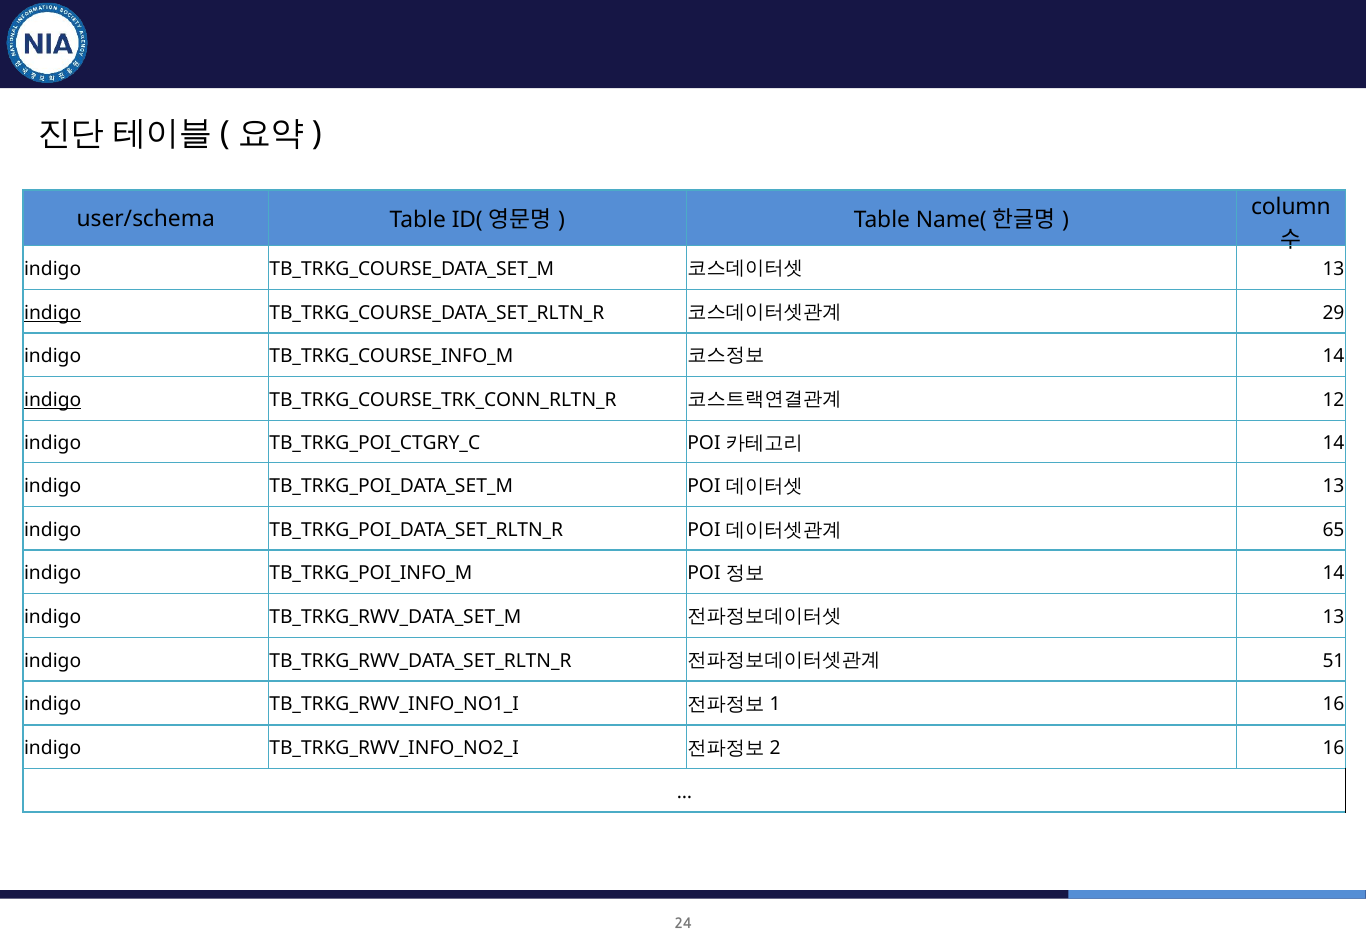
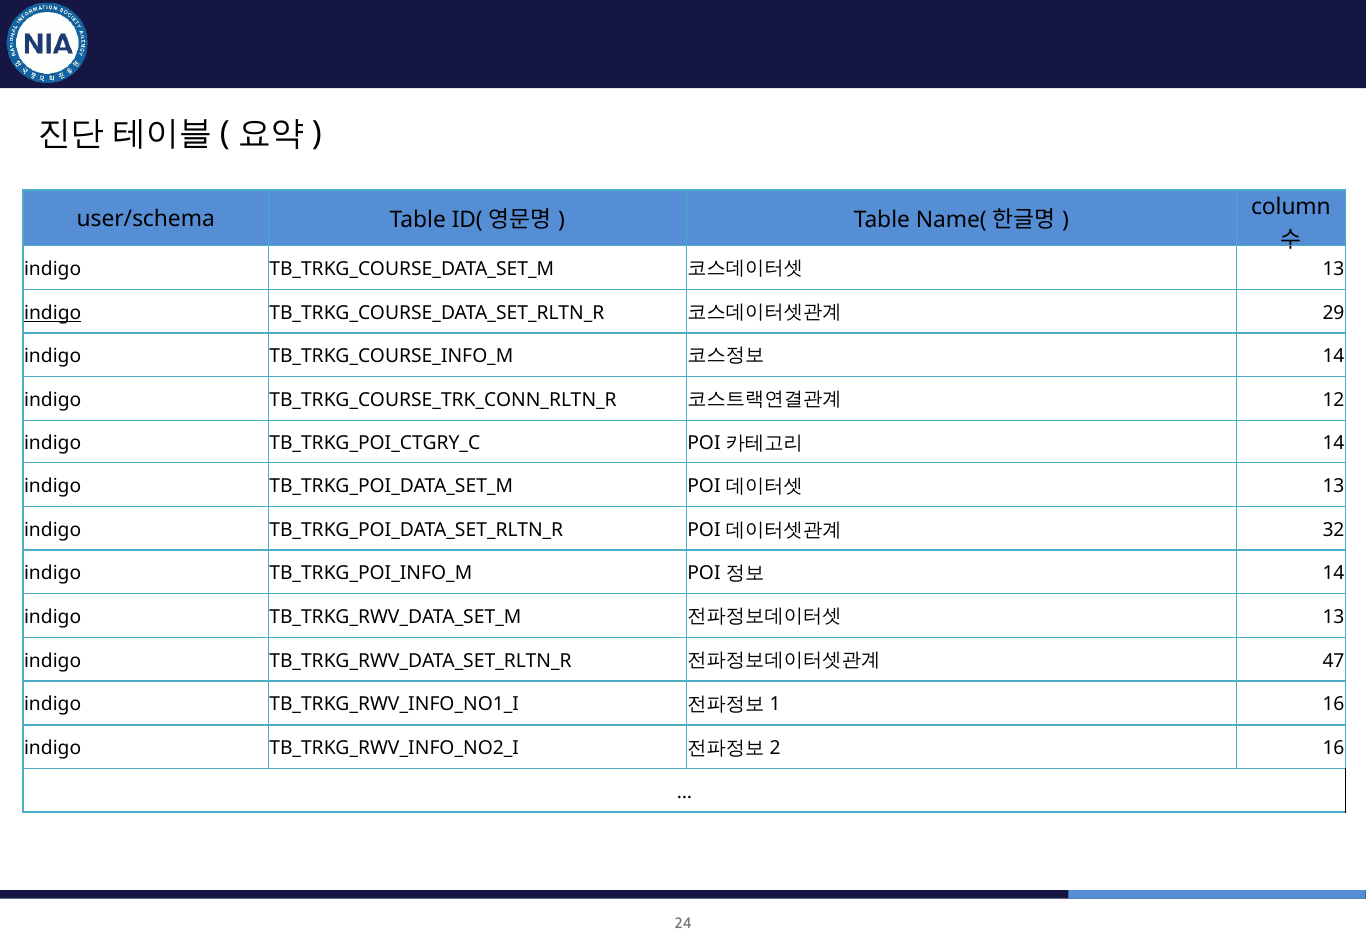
indigo at (53, 400) underline: present -> none
65: 65 -> 32
51: 51 -> 47
